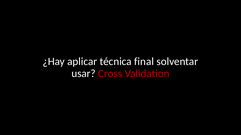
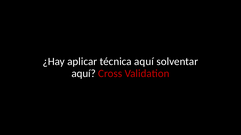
técnica final: final -> aquí
usar at (84, 74): usar -> aquí
